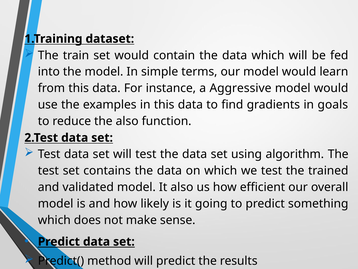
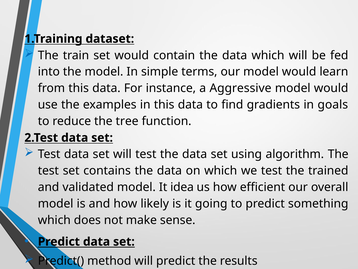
the also: also -> tree
It also: also -> idea
